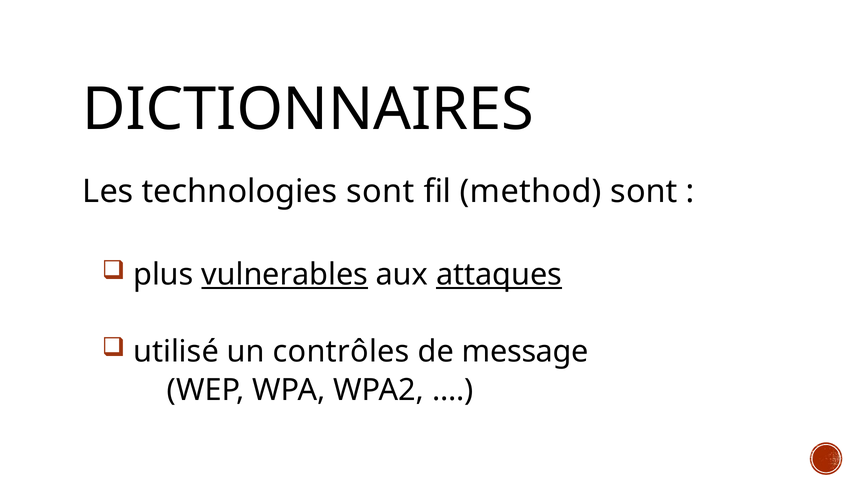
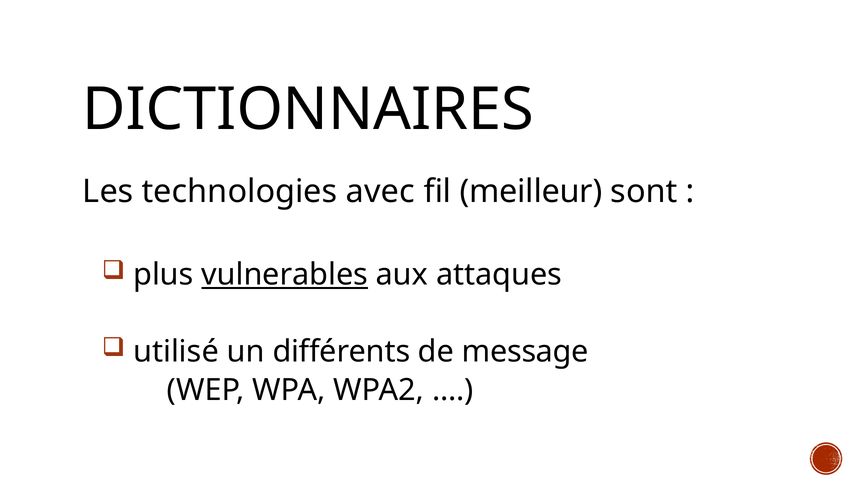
technologies sont: sont -> avec
method: method -> meilleur
attaques underline: present -> none
contrôles: contrôles -> différents
